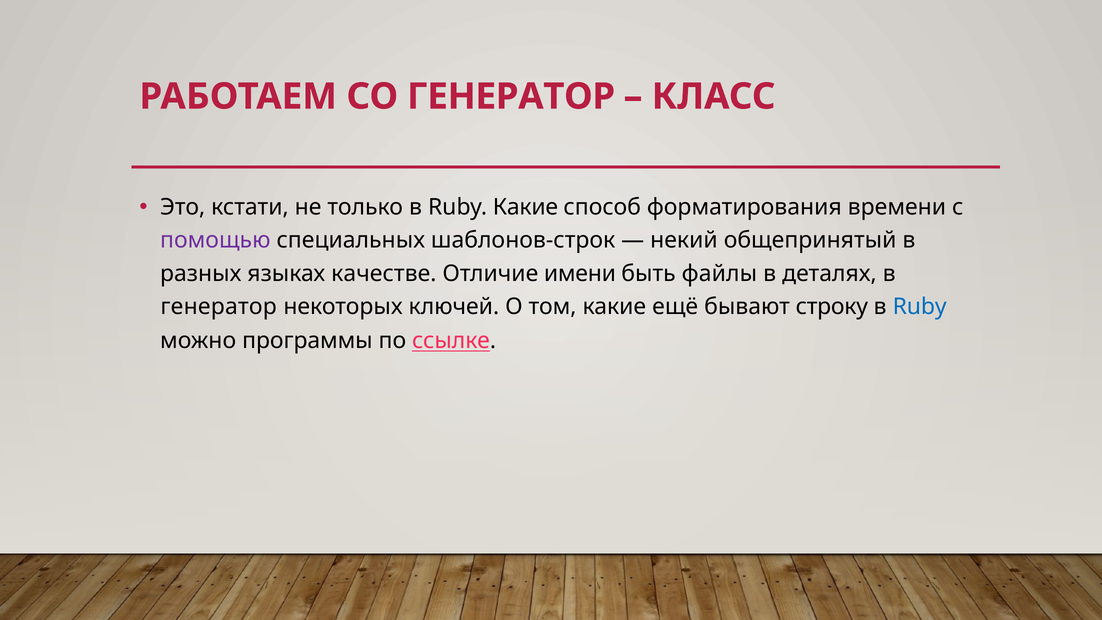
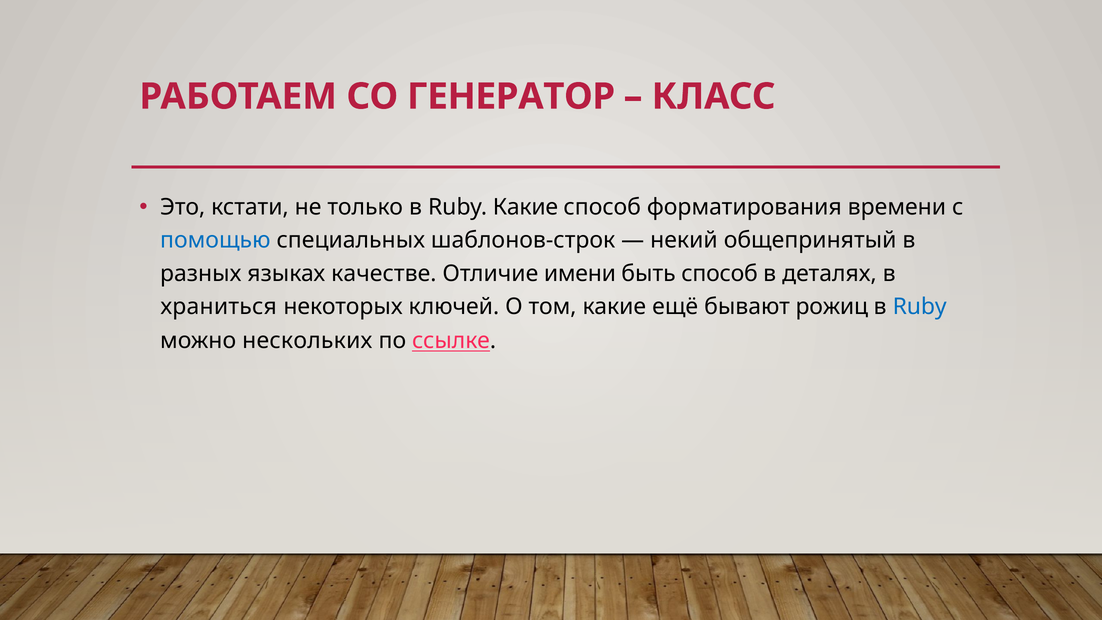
помощью colour: purple -> blue
быть файлы: файлы -> способ
генератор at (219, 307): генератор -> храниться
строку: строку -> рожиц
программы: программы -> нескольких
